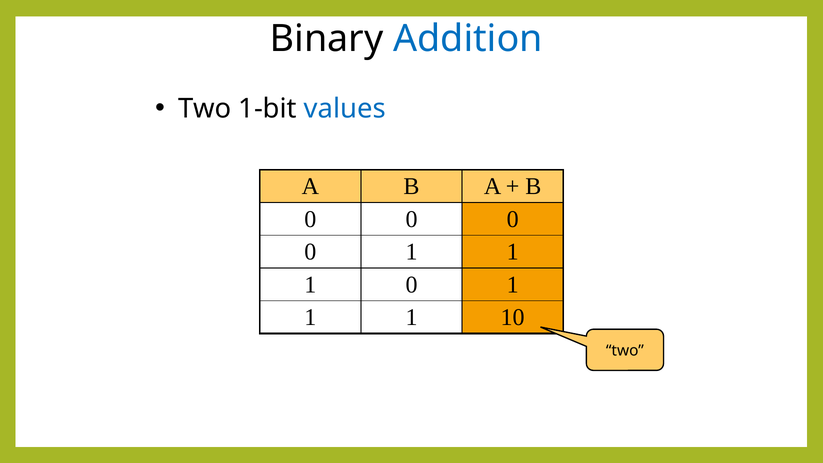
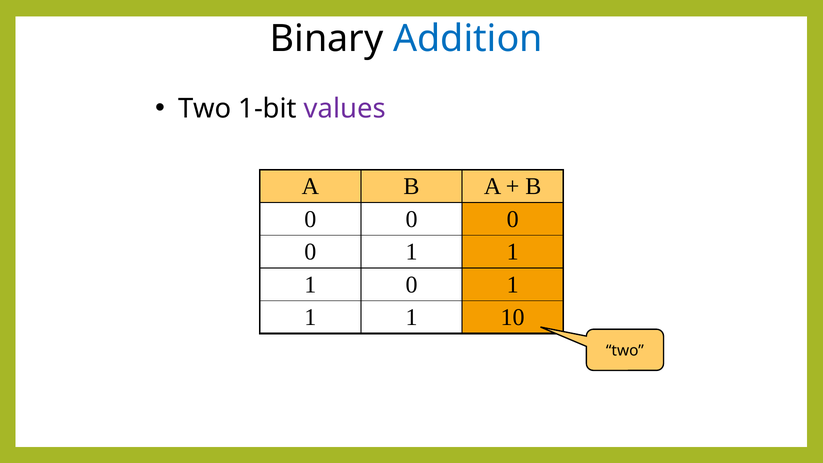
values colour: blue -> purple
